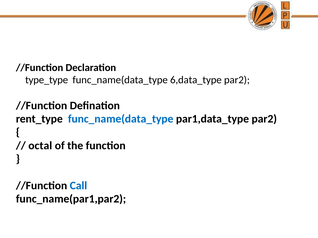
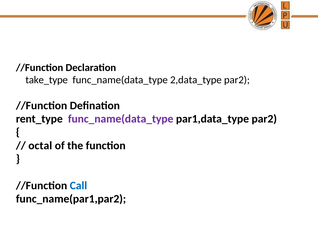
type_type: type_type -> take_type
6,data_type: 6,data_type -> 2,data_type
func_name(data_type at (121, 119) colour: blue -> purple
